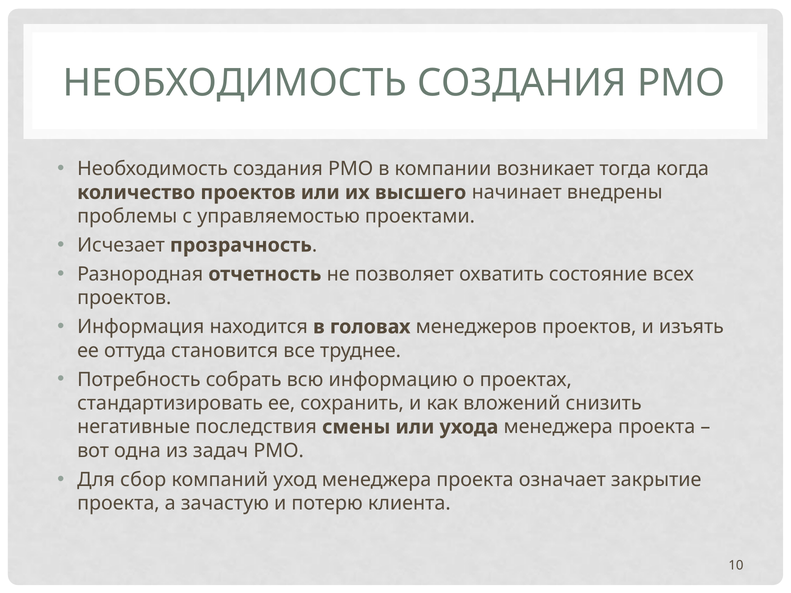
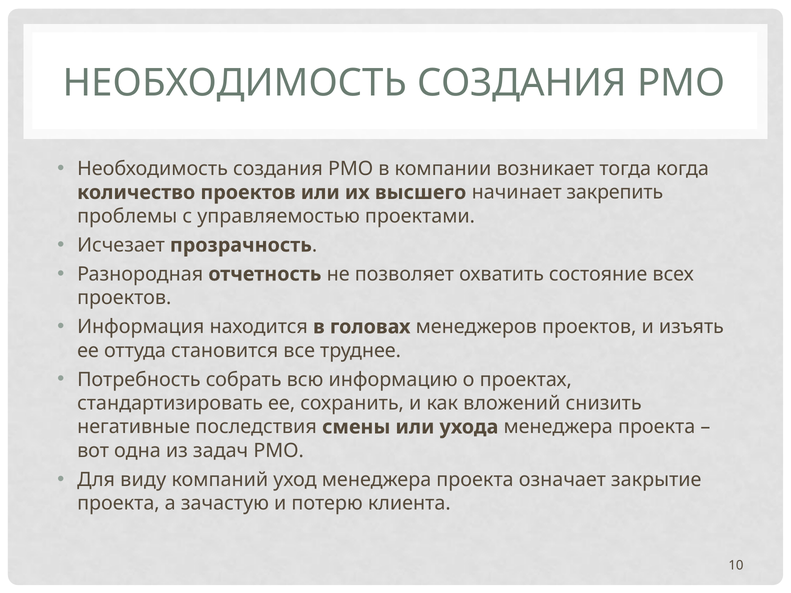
внедрены: внедрены -> закрепить
сбор: сбор -> виду
